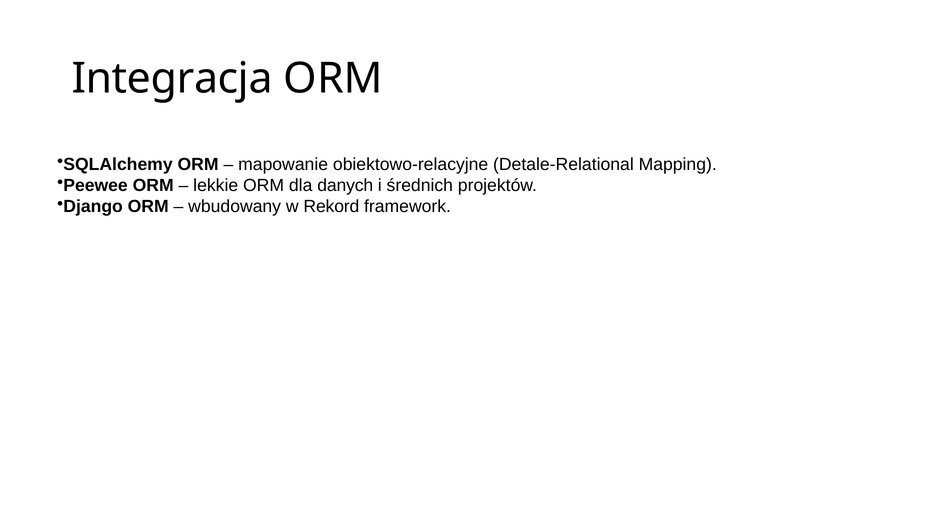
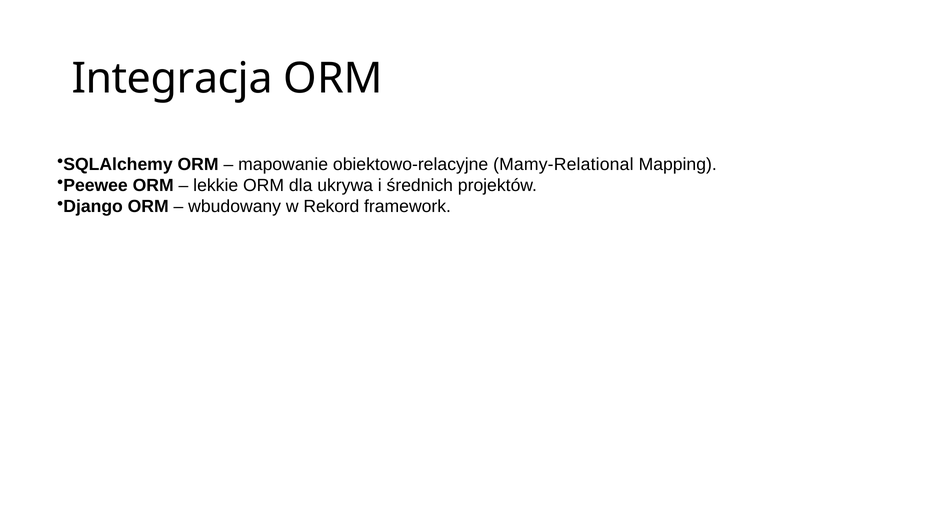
Detale-Relational: Detale-Relational -> Mamy-Relational
danych: danych -> ukrywa
